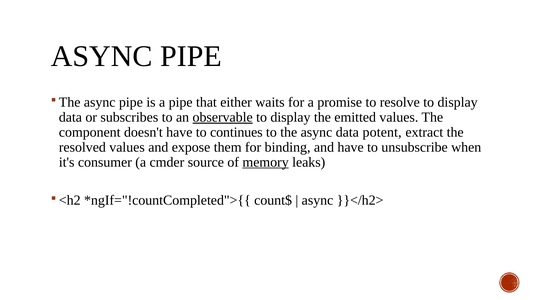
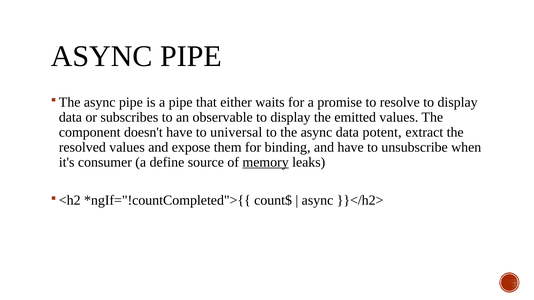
observable underline: present -> none
continues: continues -> universal
cmder: cmder -> define
